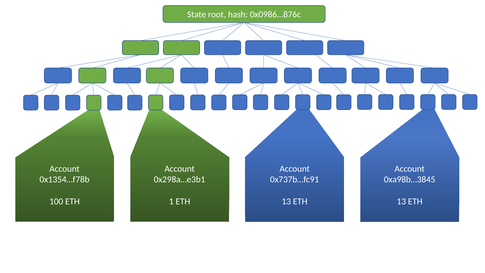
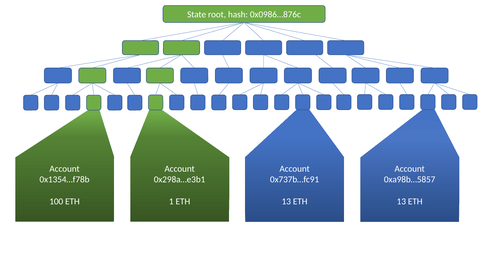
0xa98b…3845: 0xa98b…3845 -> 0xa98b…5857
